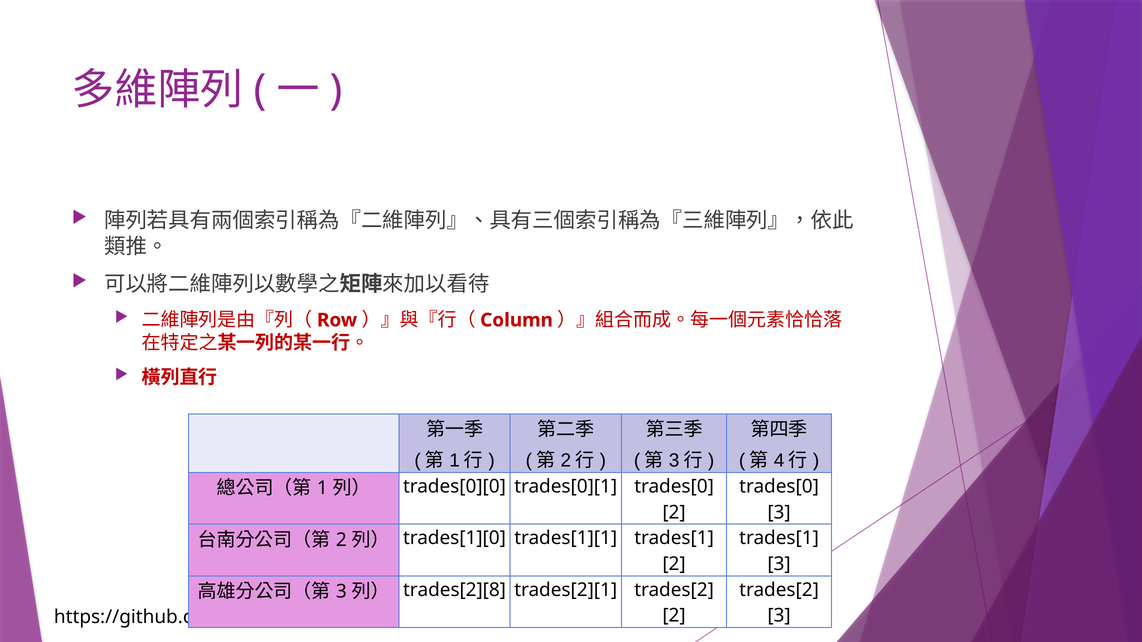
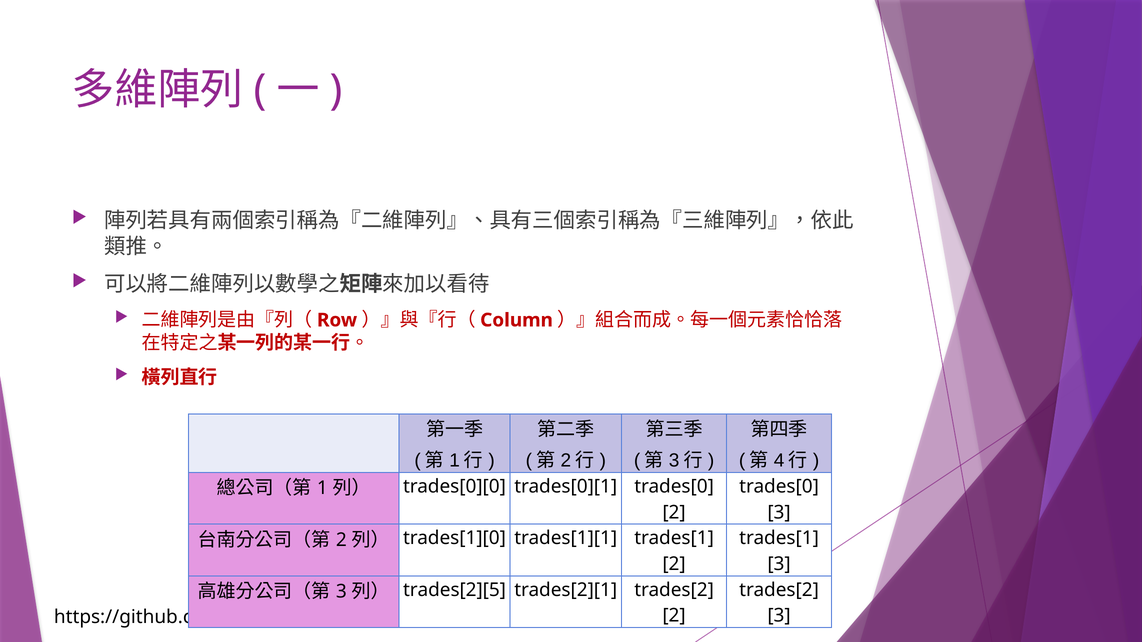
trades[2][8: trades[2][8 -> trades[2][5
